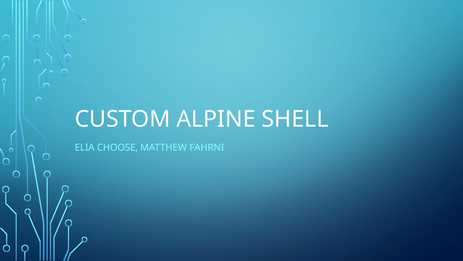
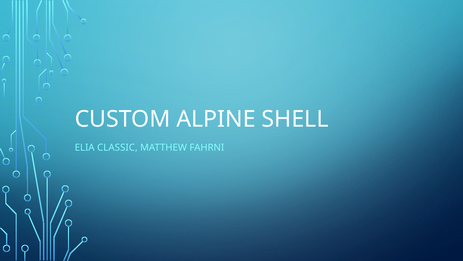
CHOOSE: CHOOSE -> CLASSIC
